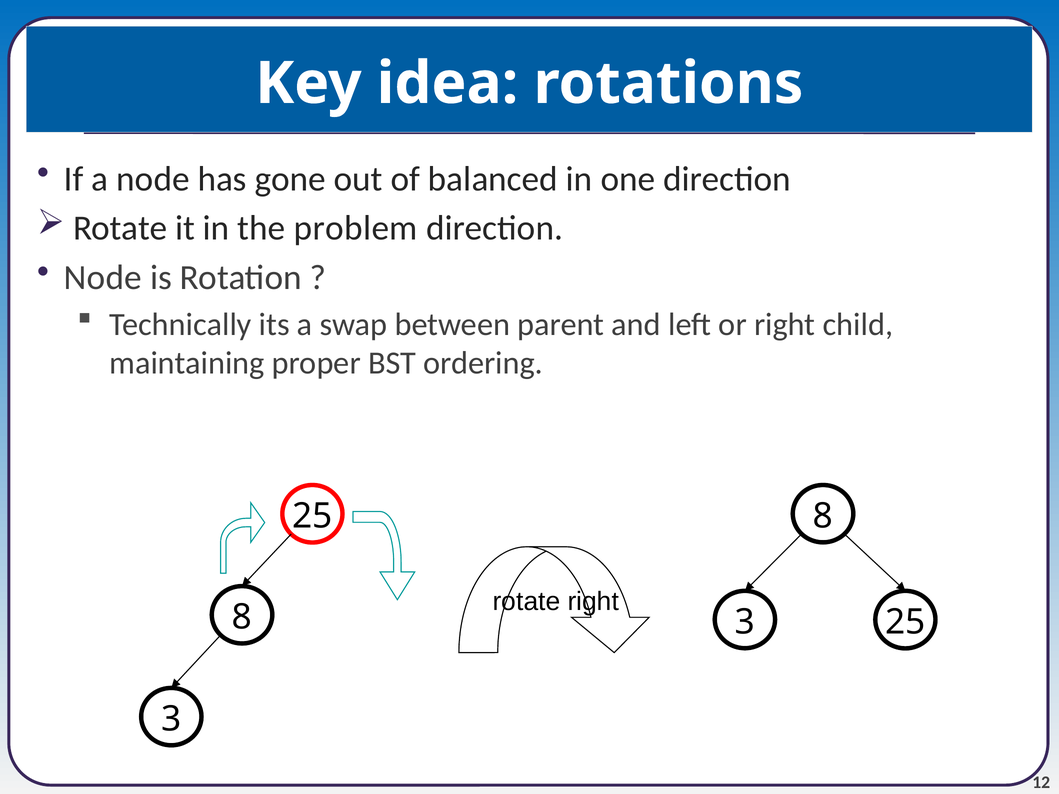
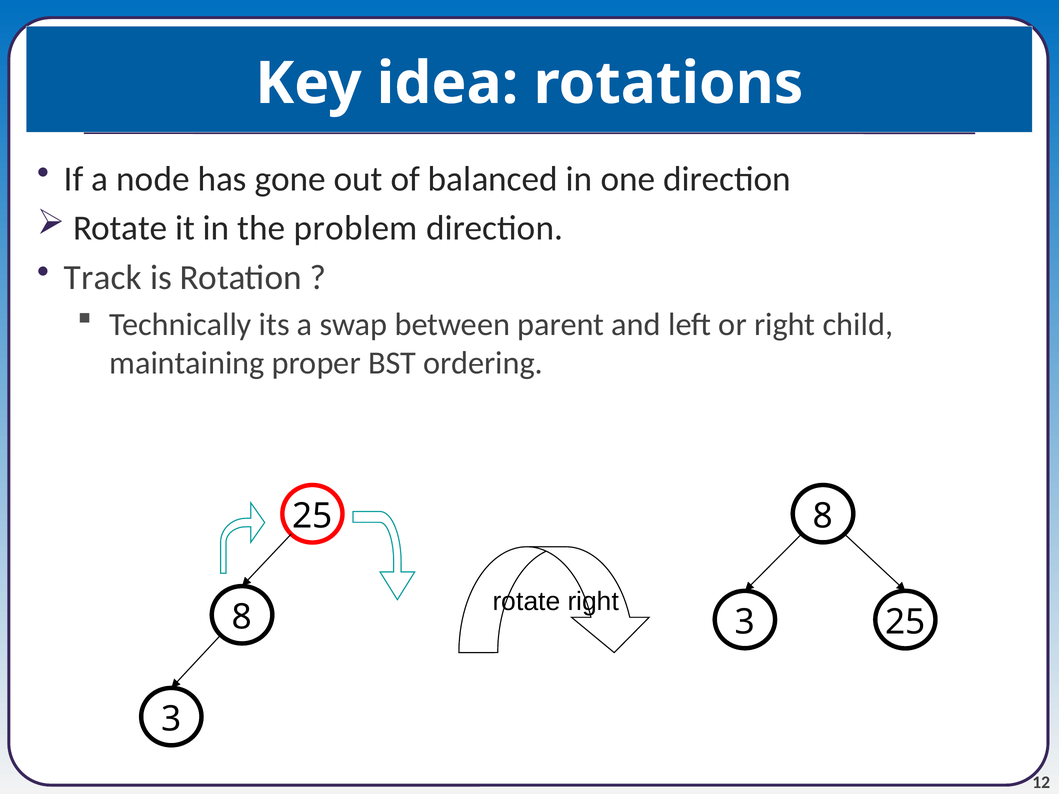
Node at (103, 278): Node -> Track
